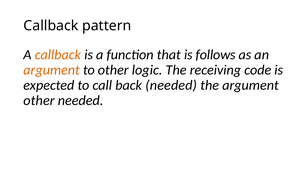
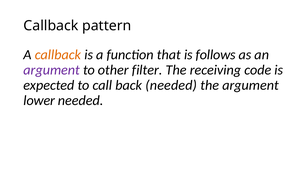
argument at (52, 70) colour: orange -> purple
logic: logic -> filter
other at (39, 101): other -> lower
